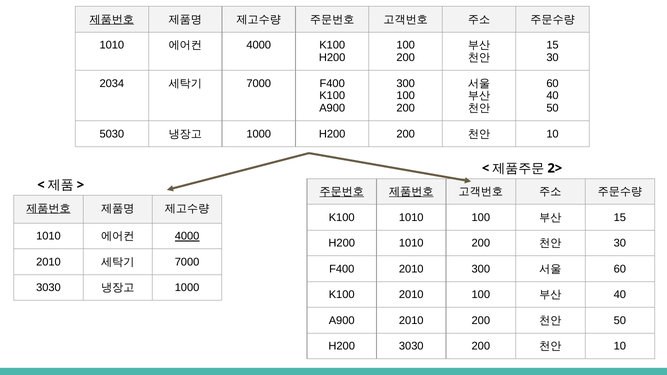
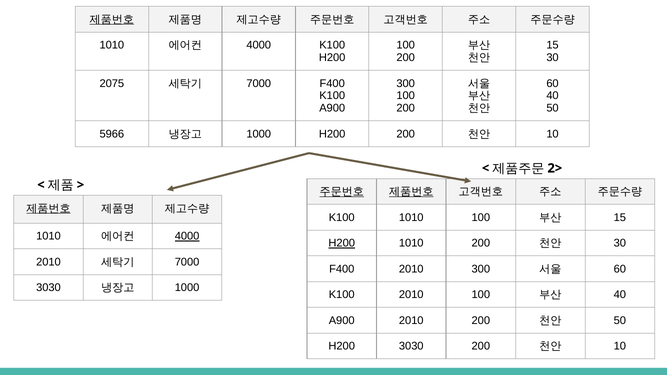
2034: 2034 -> 2075
5030: 5030 -> 5966
H200 at (342, 243) underline: none -> present
